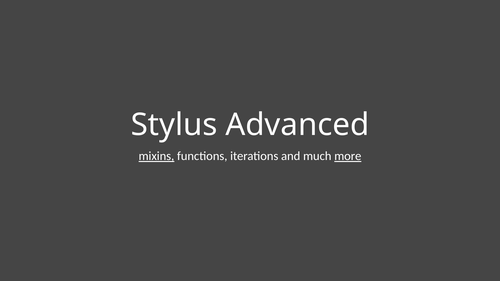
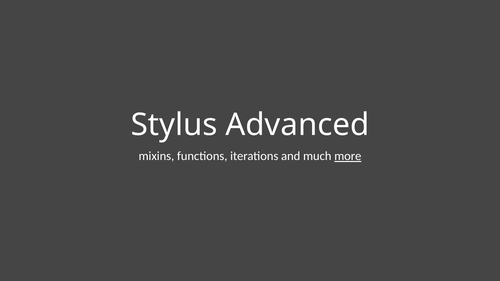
mixins underline: present -> none
